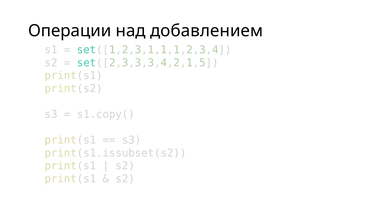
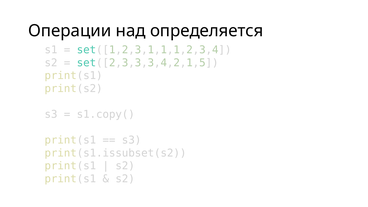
добавлением: добавлением -> определяется
